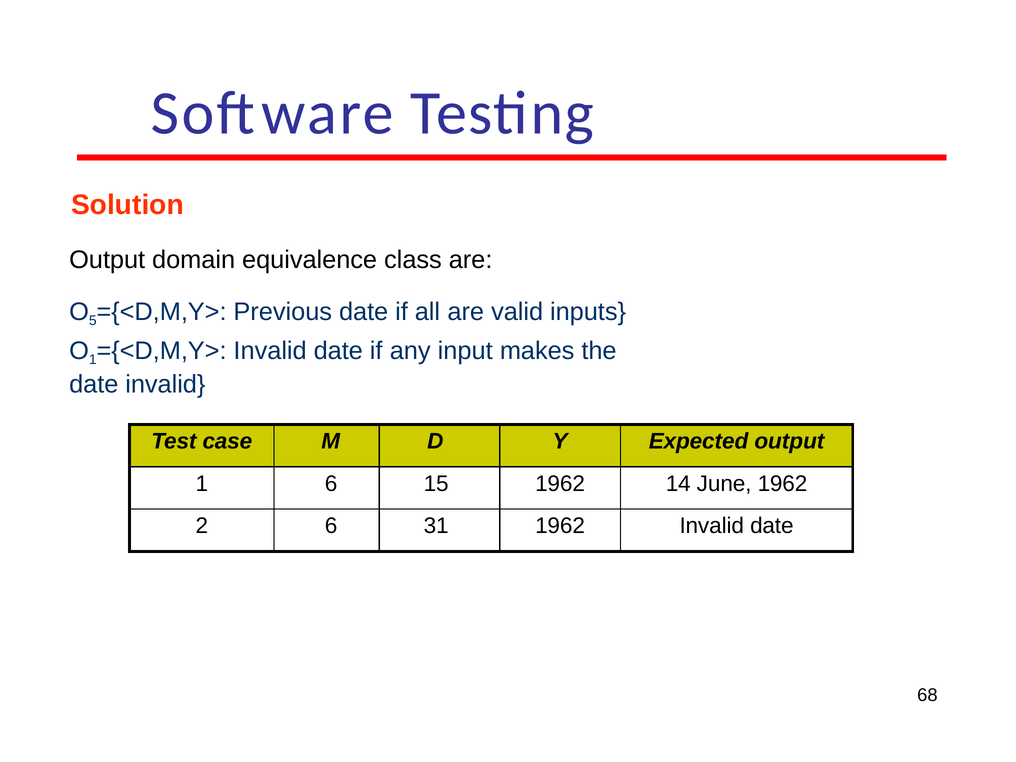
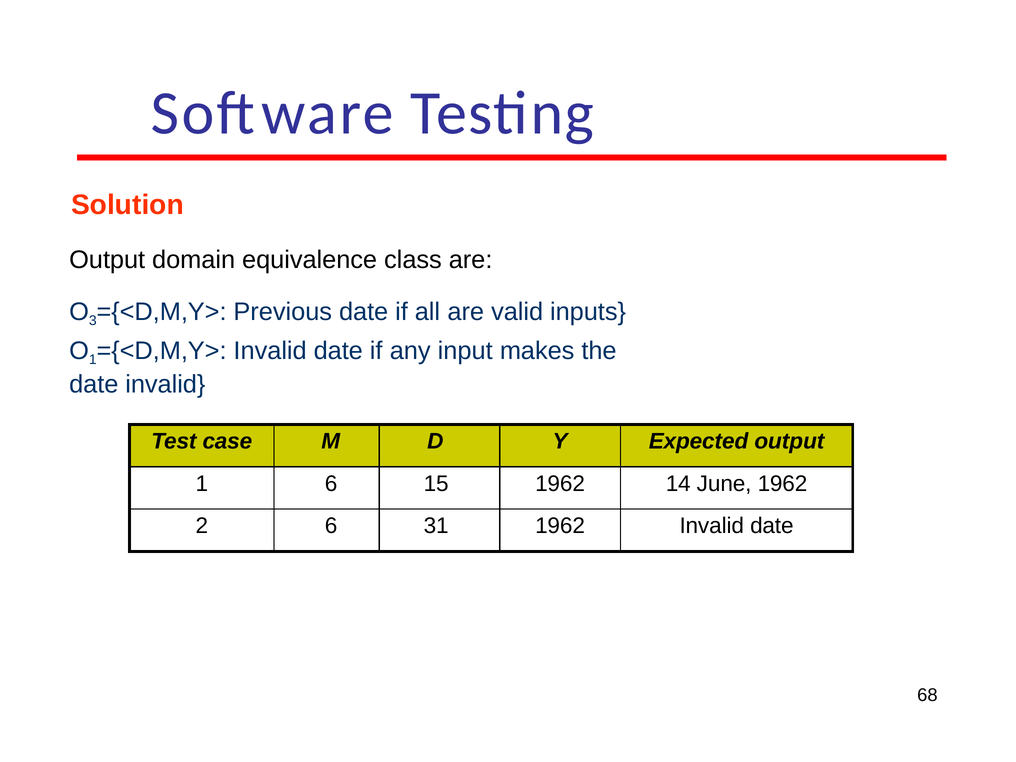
5: 5 -> 3
